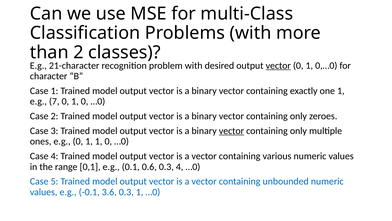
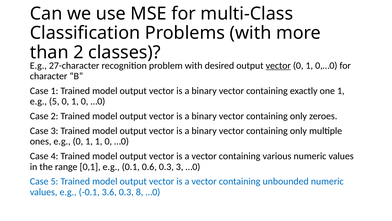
21-character: 21-character -> 27-character
e.g 7: 7 -> 5
vector at (231, 131) underline: present -> none
0.3 4: 4 -> 3
0.3 1: 1 -> 8
